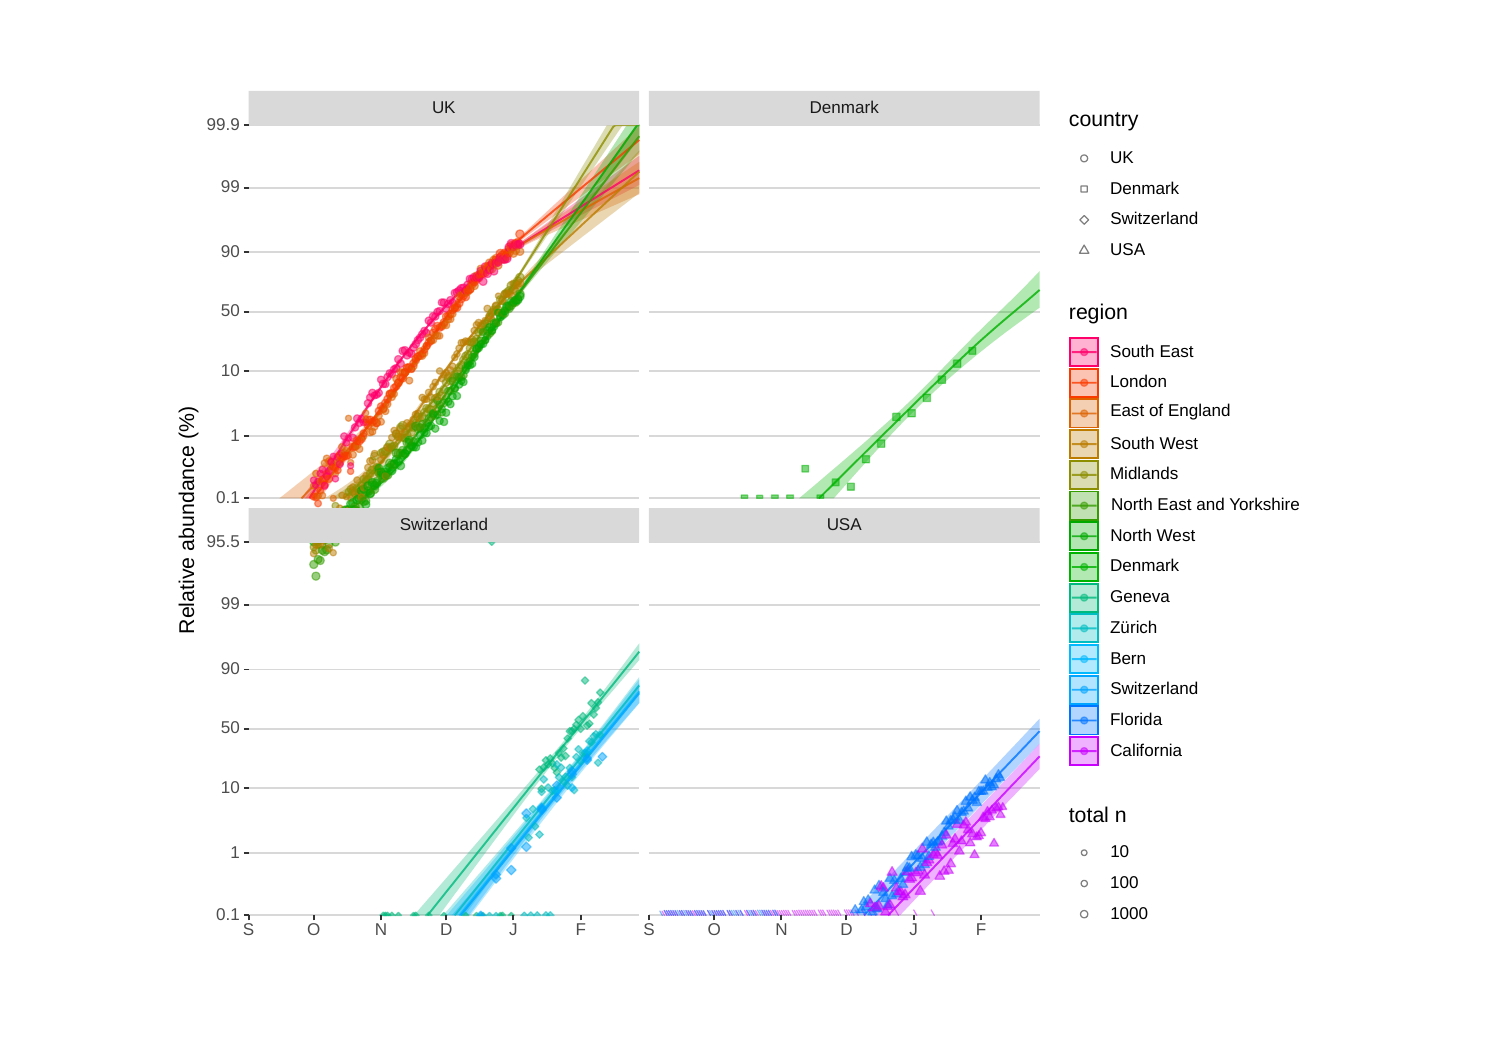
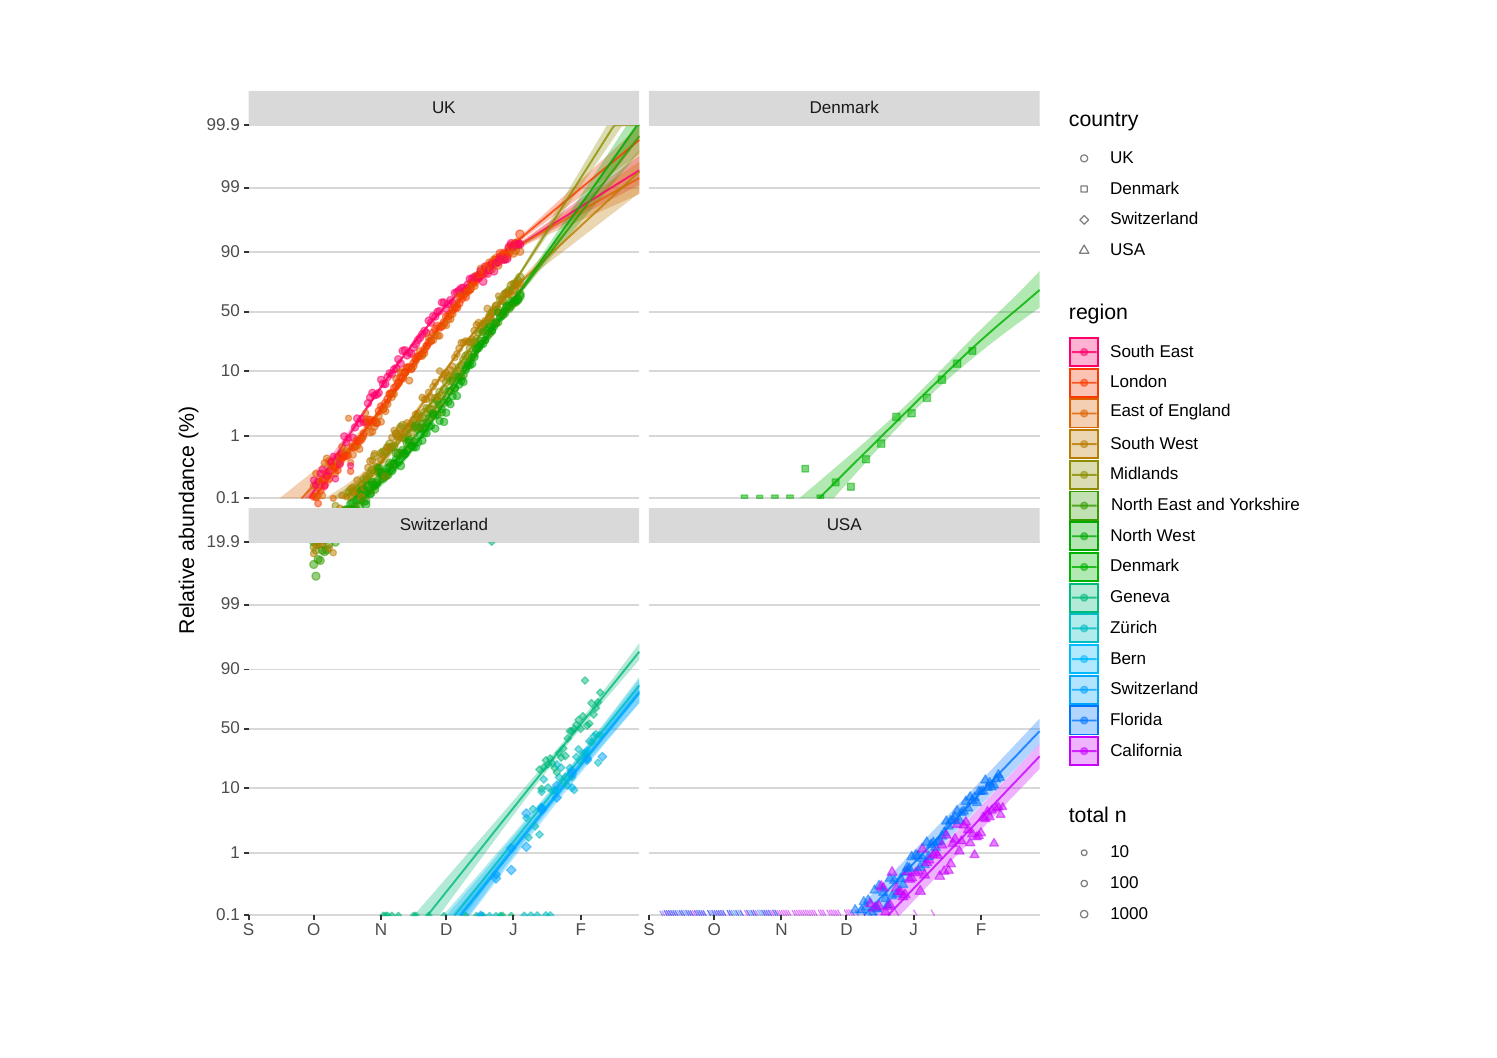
95.5: 95.5 -> 19.9
